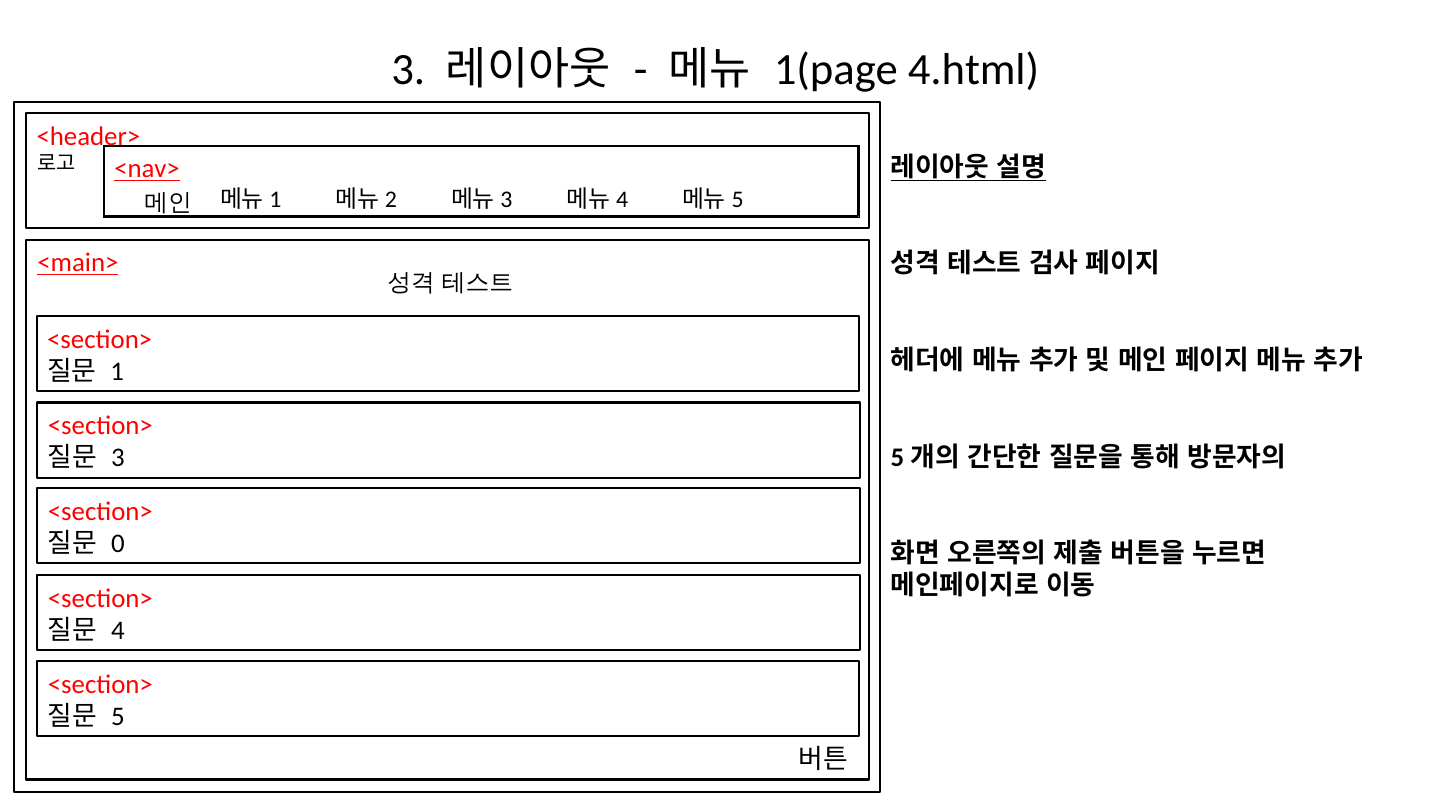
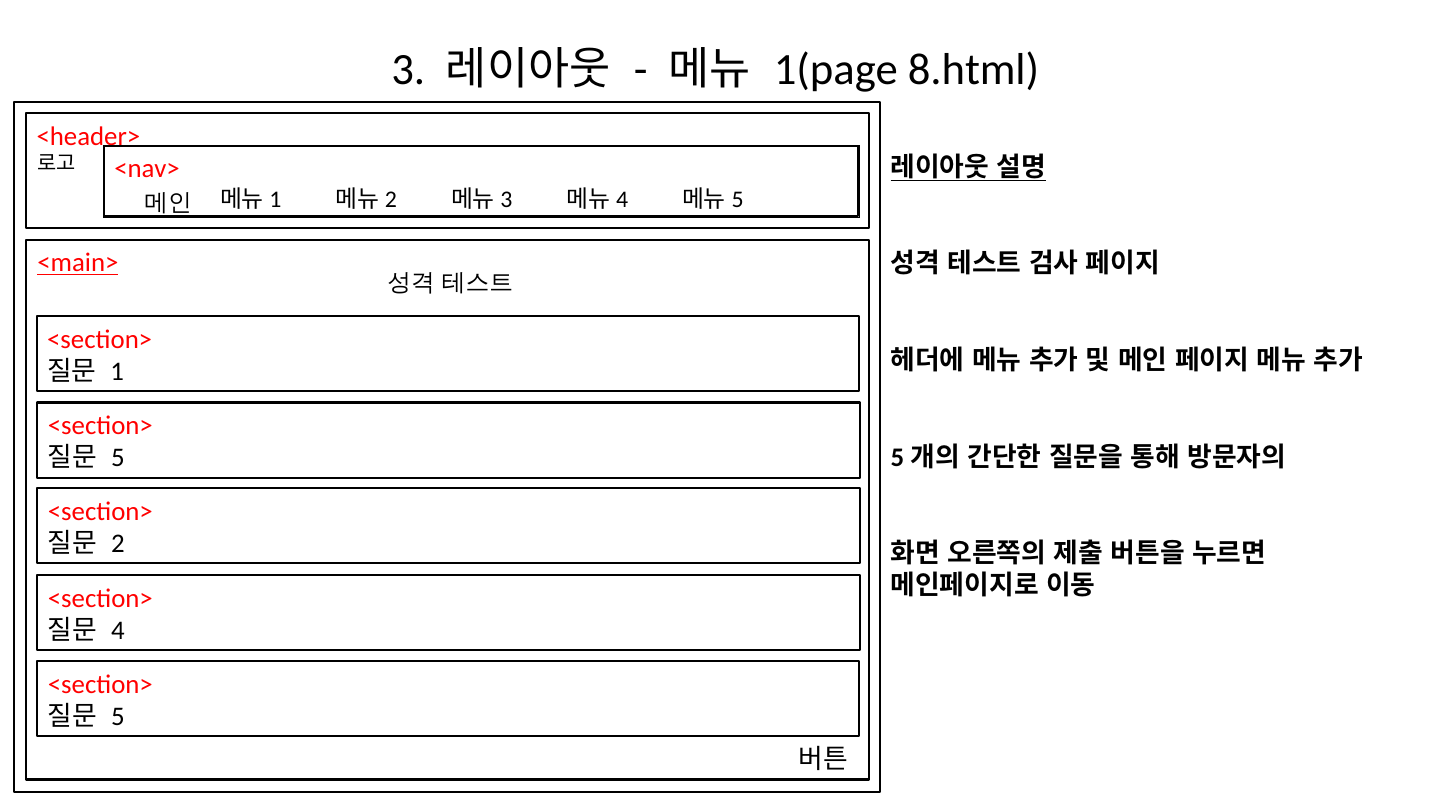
4.html: 4.html -> 8.html
<nav> underline: present -> none
3 at (118, 458): 3 -> 5
0: 0 -> 2
